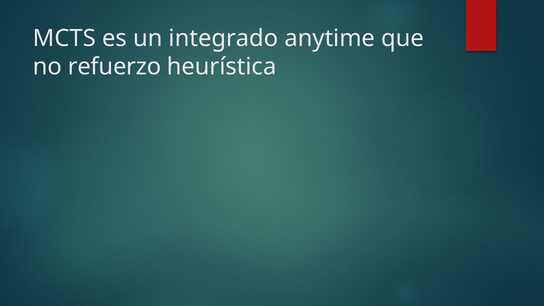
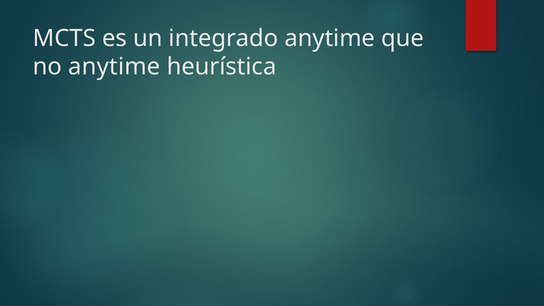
no refuerzo: refuerzo -> anytime
